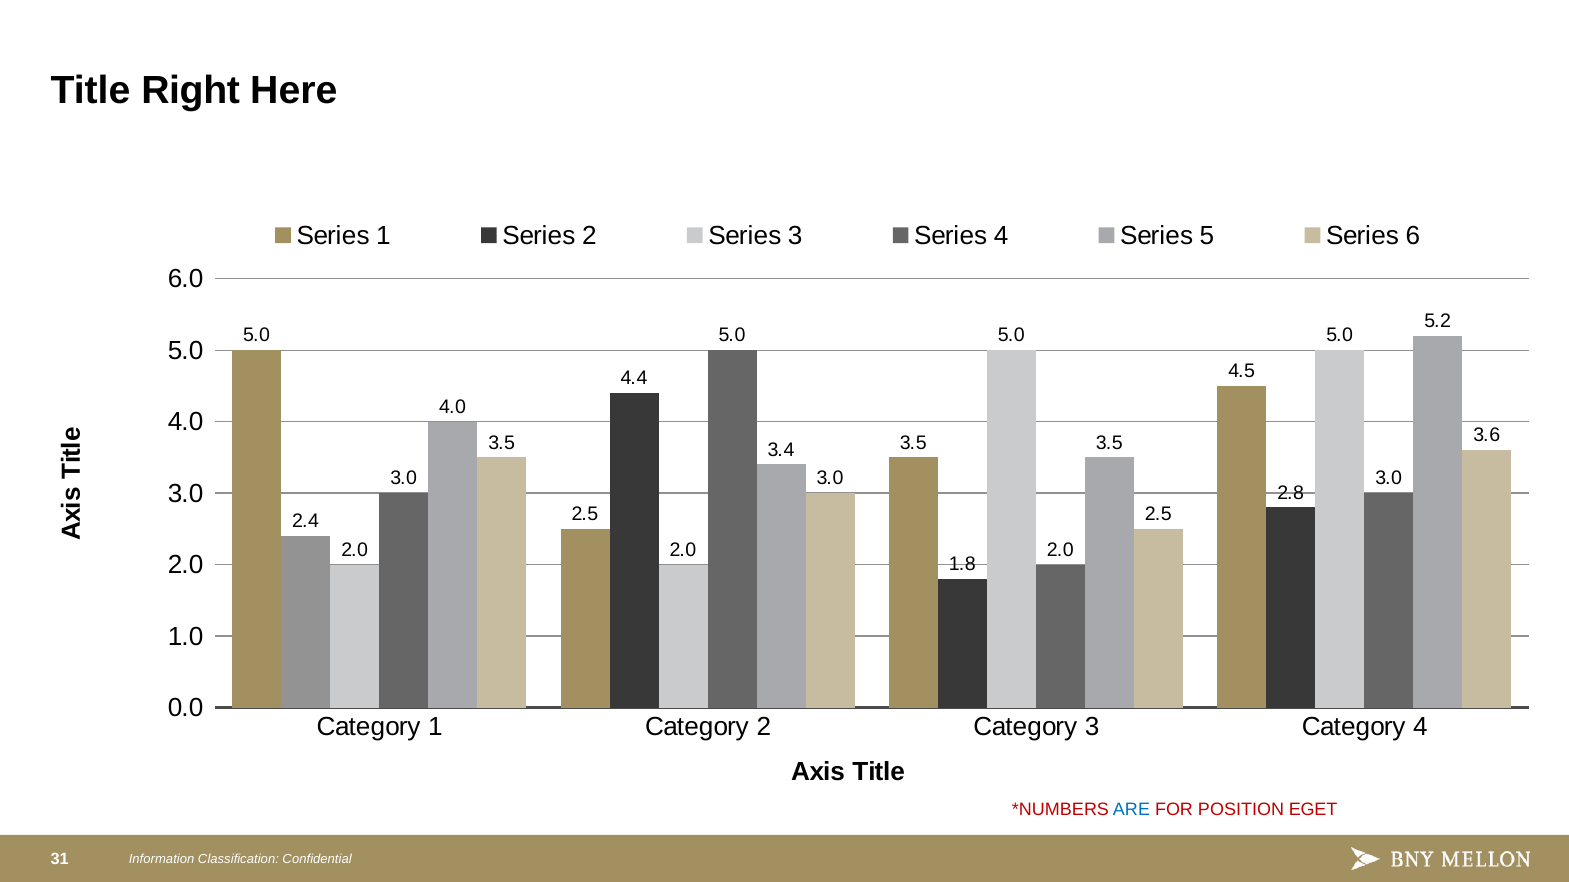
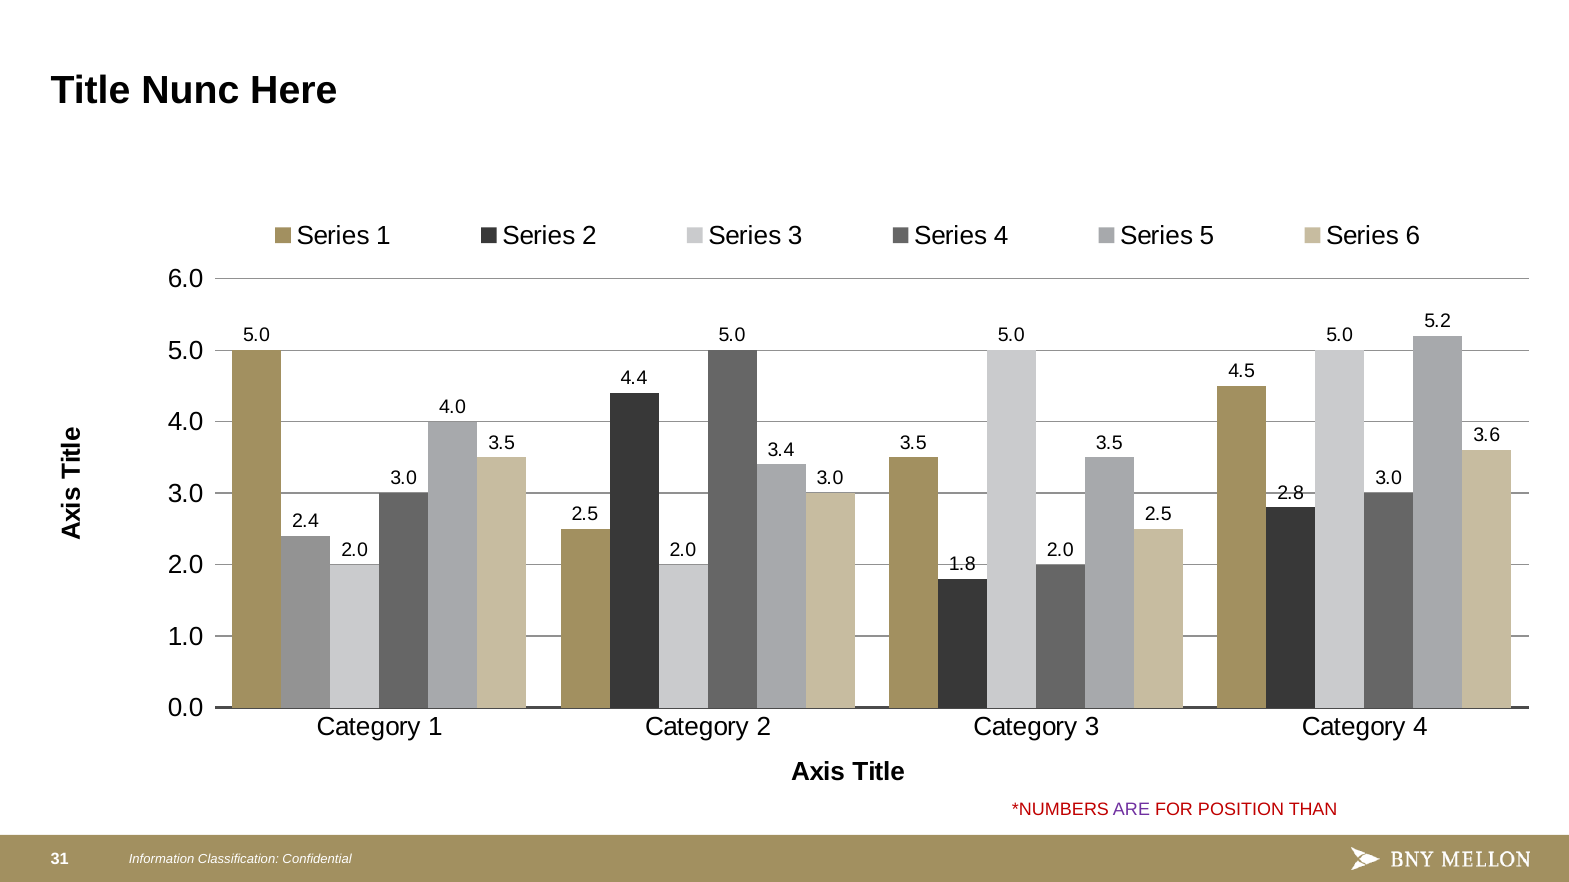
Right: Right -> Nunc
ARE colour: blue -> purple
EGET: EGET -> THAN
